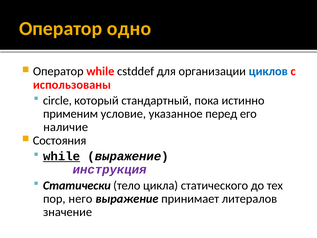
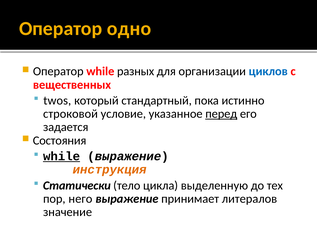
cstddef: cstddef -> разных
использованы: использованы -> вещественных
circle: circle -> twos
применим: применим -> строковой
перед underline: none -> present
наличие: наличие -> задается
инструкция colour: purple -> orange
статического: статического -> выделенную
